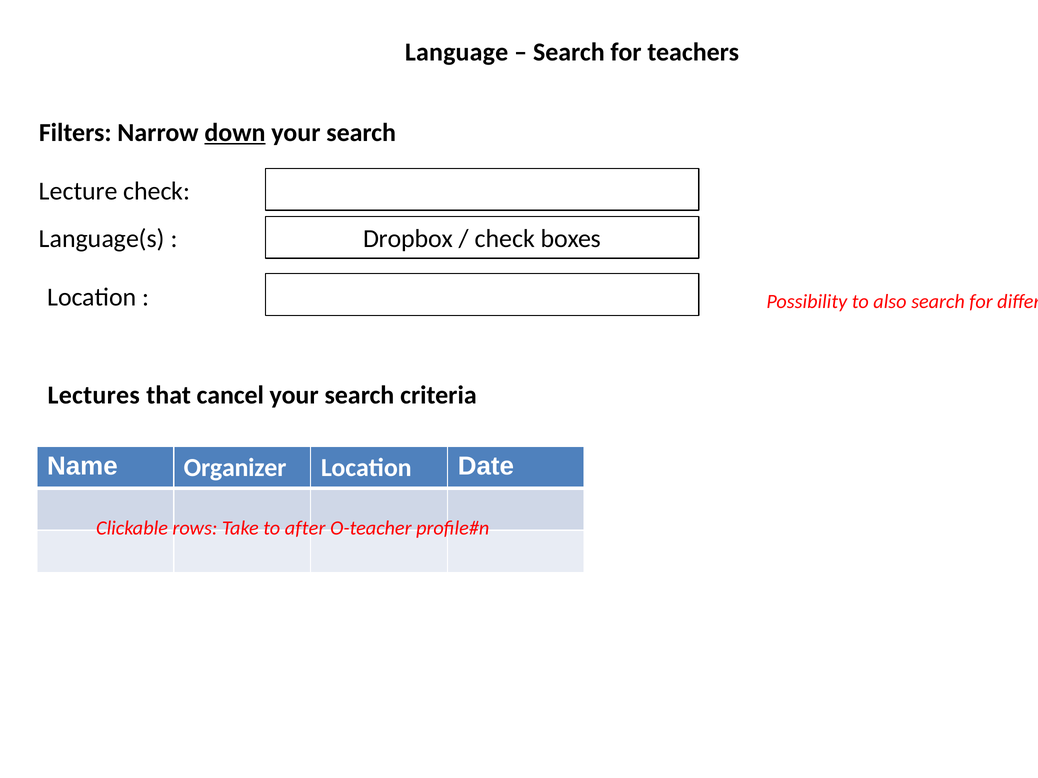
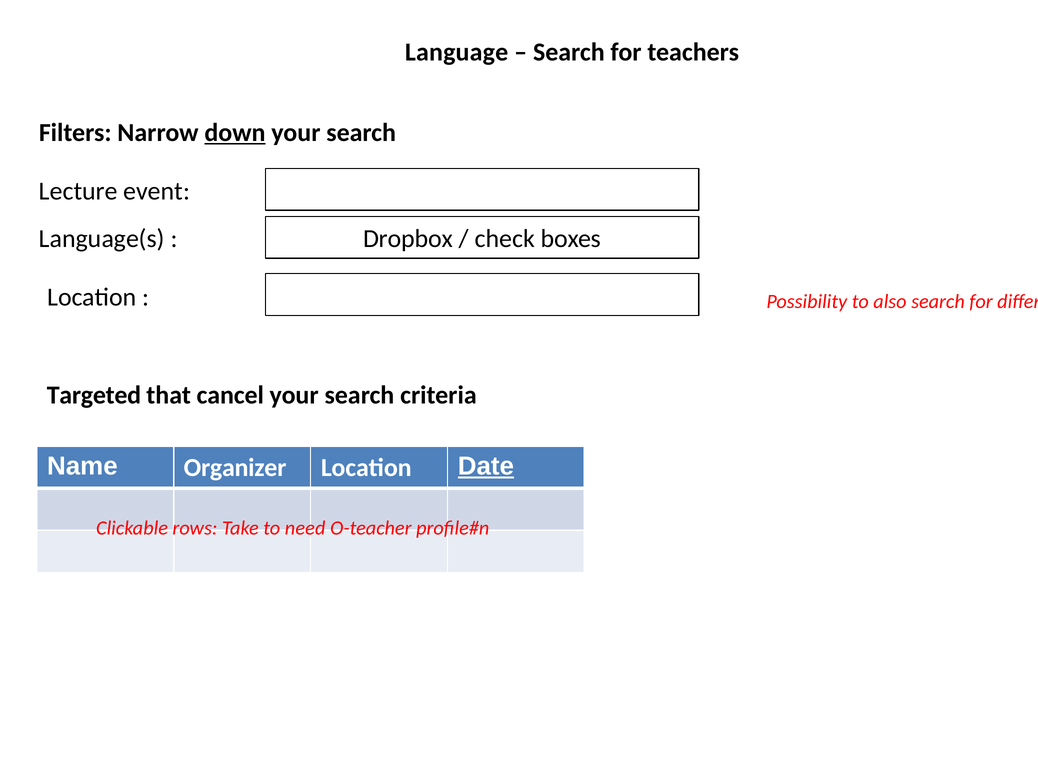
Lecture check: check -> event
Lectures: Lectures -> Targeted
Date underline: none -> present
after: after -> need
